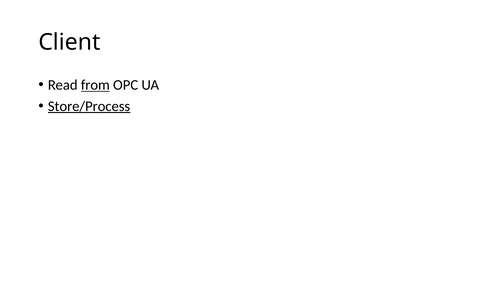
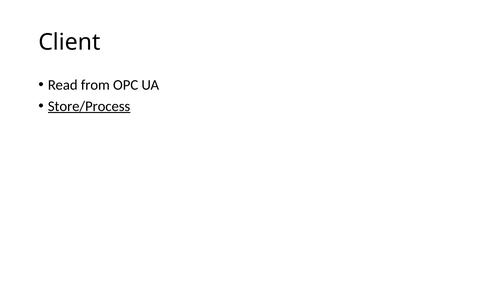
from underline: present -> none
